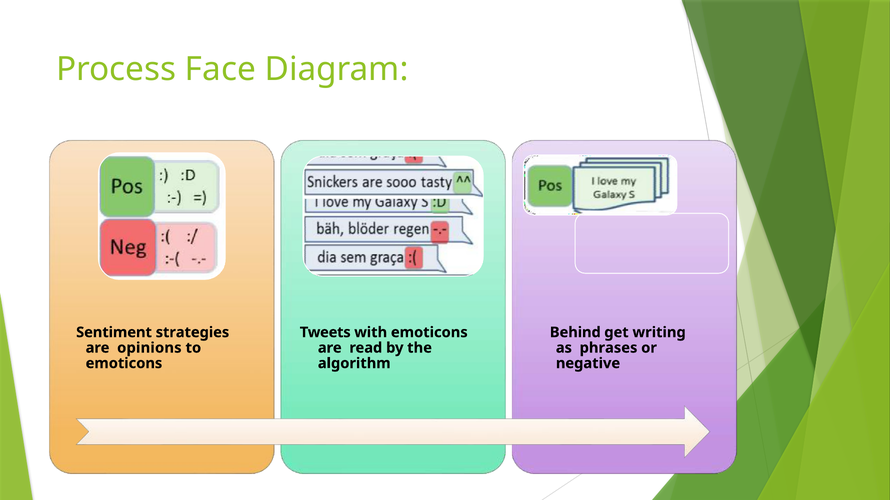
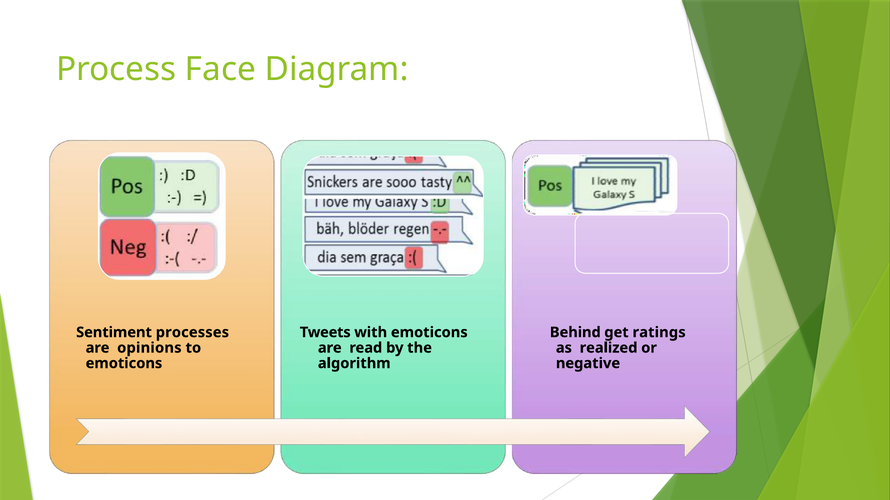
strategies: strategies -> processes
writing: writing -> ratings
phrases: phrases -> realized
